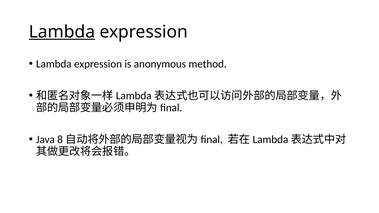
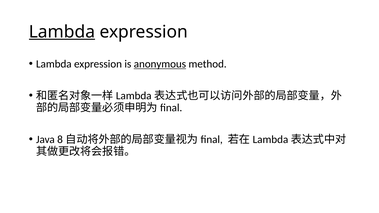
anonymous underline: none -> present
